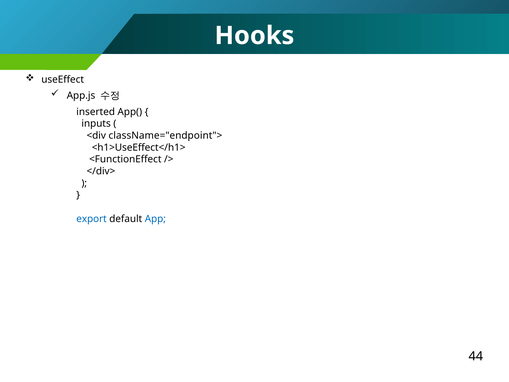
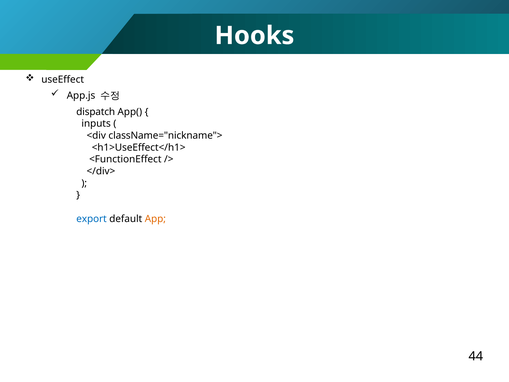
inserted: inserted -> dispatch
className="endpoint">: className="endpoint"> -> className="nickname">
App colour: blue -> orange
